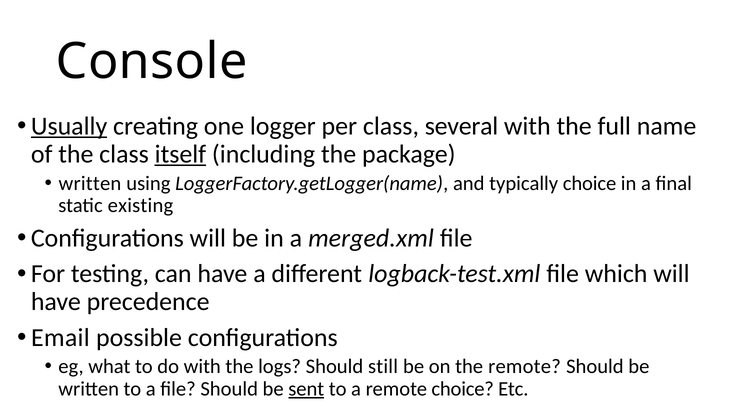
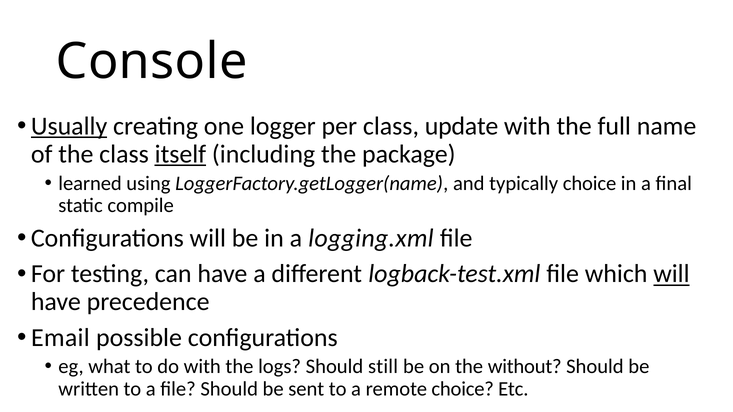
several: several -> update
written at (90, 183): written -> learned
existing: existing -> compile
merged.xml: merged.xml -> logging.xml
will at (671, 274) underline: none -> present
the remote: remote -> without
sent underline: present -> none
